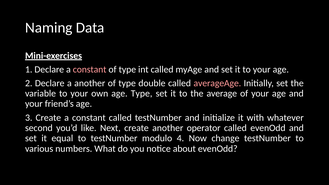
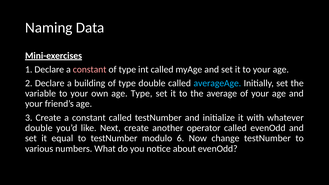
a another: another -> building
averageAge colour: pink -> light blue
second at (39, 128): second -> double
4: 4 -> 6
